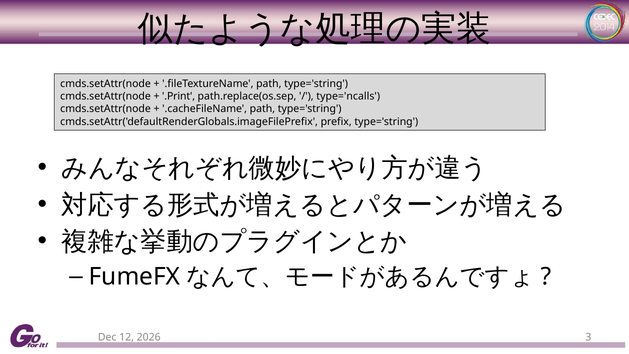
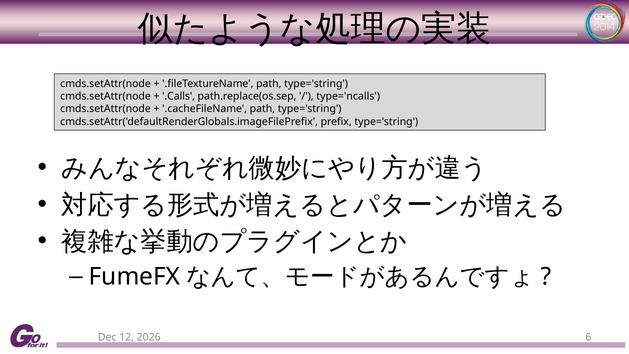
.Print: .Print -> .Calls
3: 3 -> 6
